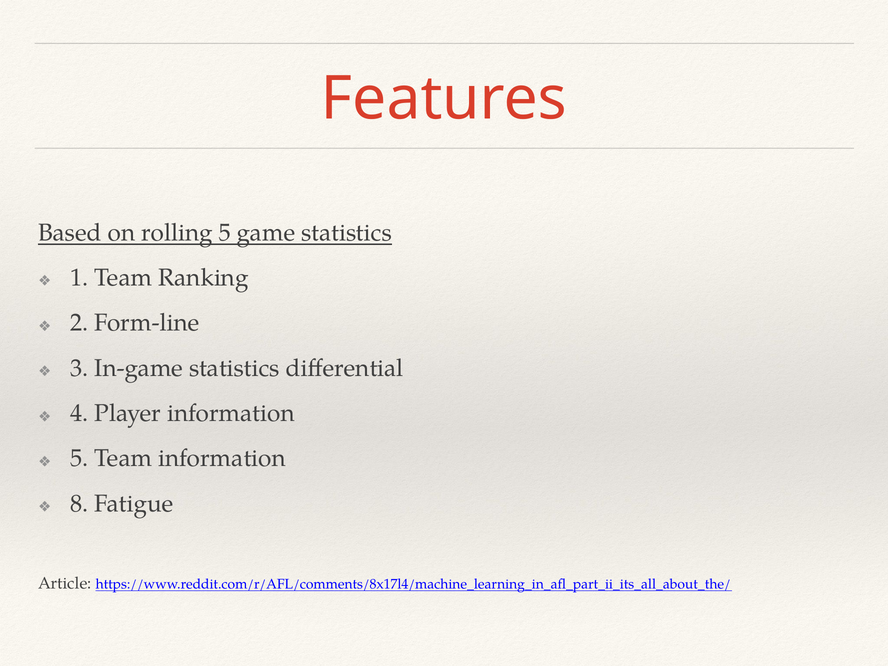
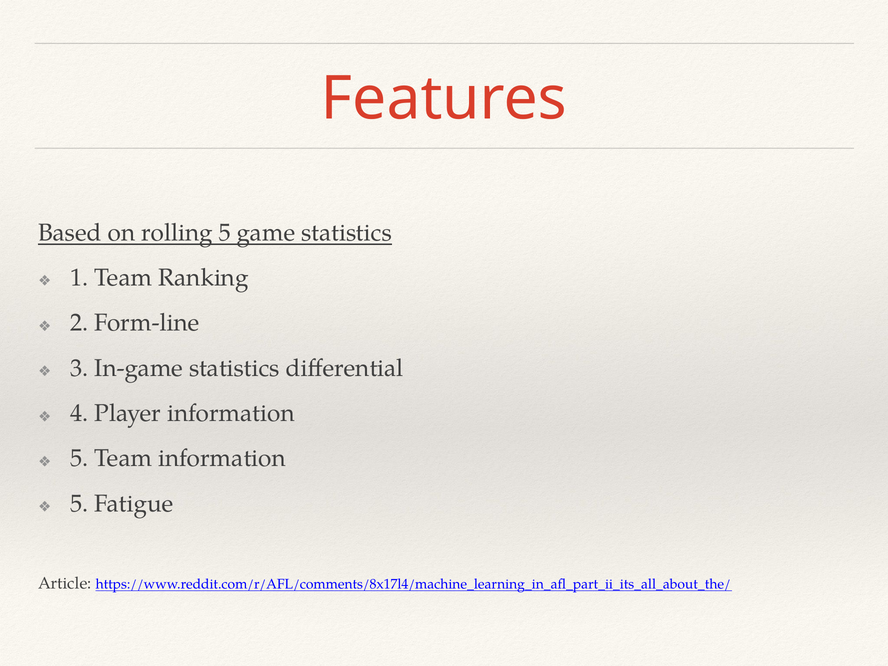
8 at (79, 504): 8 -> 5
